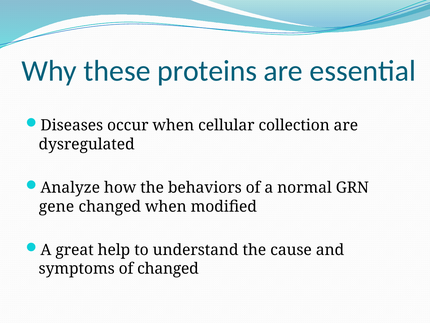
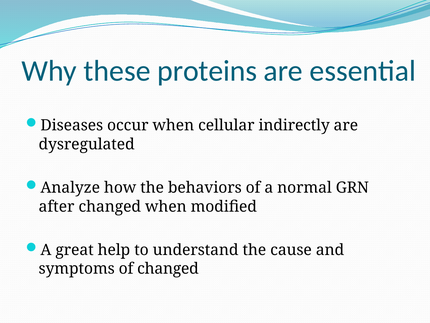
collection: collection -> indirectly
gene: gene -> after
